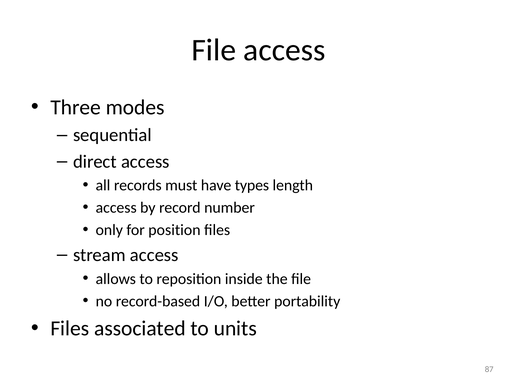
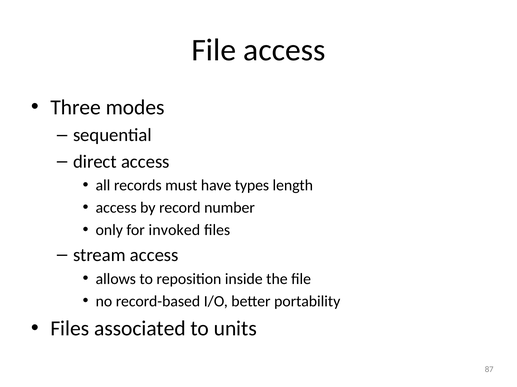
position: position -> invoked
